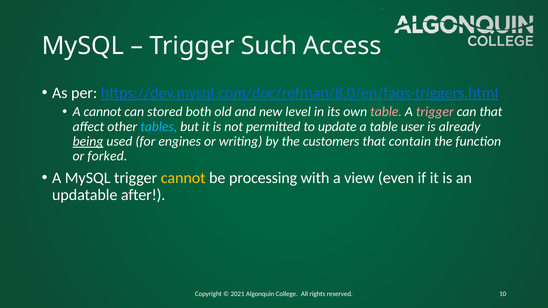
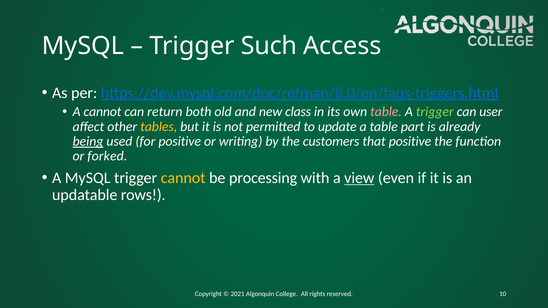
stored: stored -> return
level: level -> class
trigger at (435, 112) colour: pink -> light green
can that: that -> user
tables colour: light blue -> yellow
user: user -> part
for engines: engines -> positive
that contain: contain -> positive
view underline: none -> present
after: after -> rows
